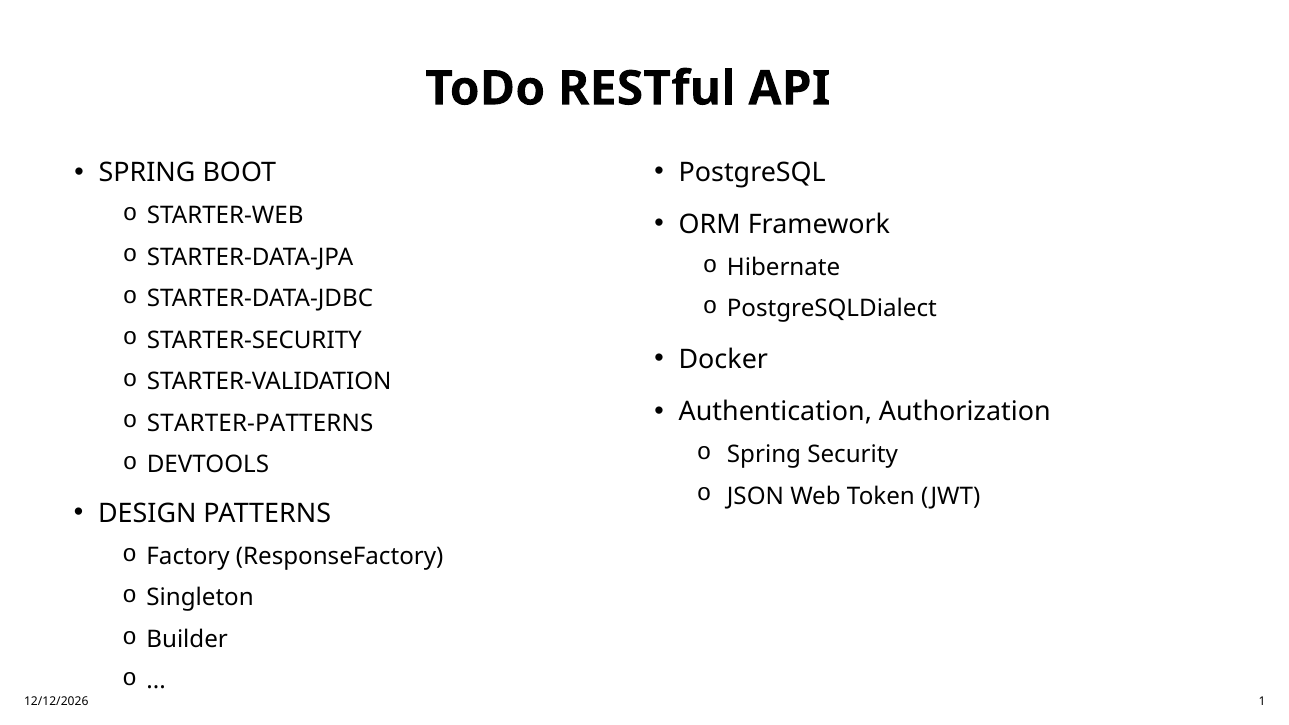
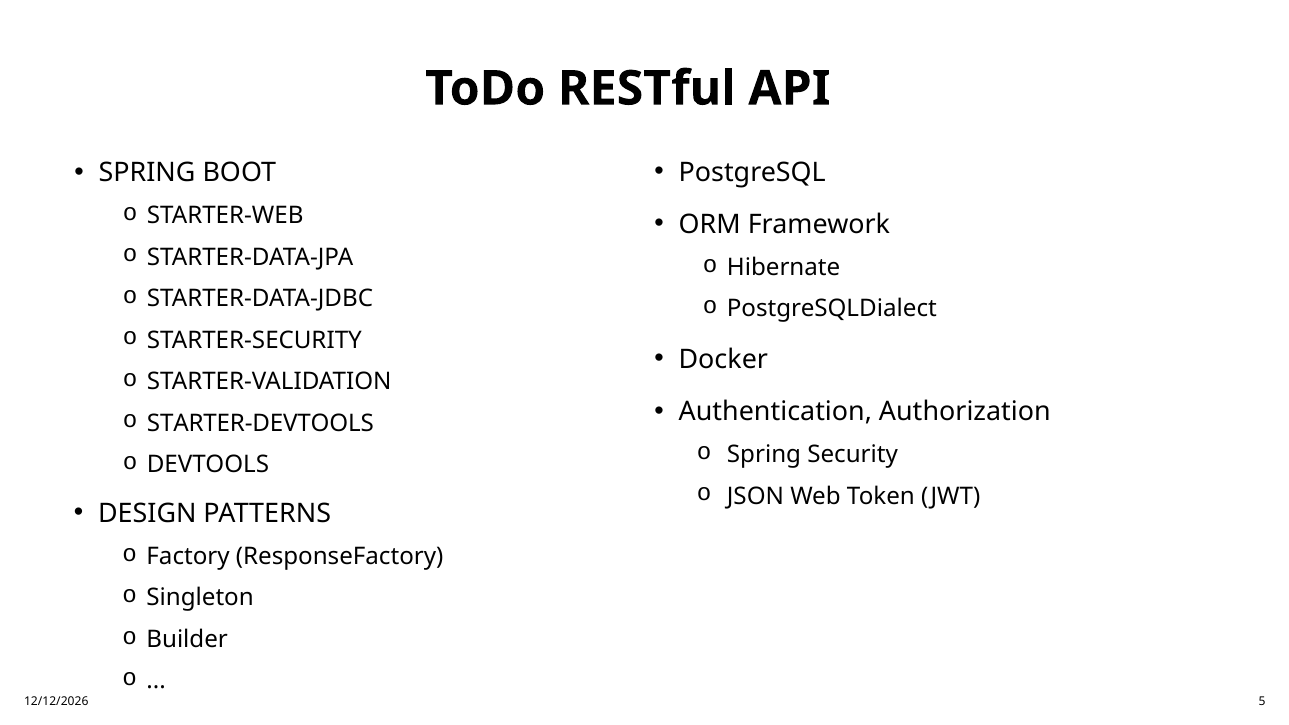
STARTER-PATTERNS: STARTER-PATTERNS -> STARTER-DEVTOOLS
1: 1 -> 5
